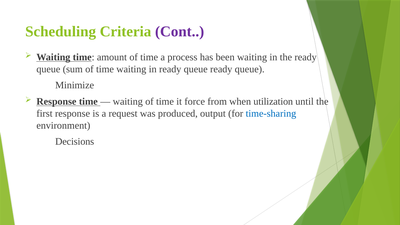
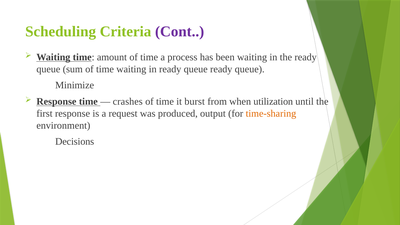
waiting at (128, 101): waiting -> crashes
force: force -> burst
time-sharing colour: blue -> orange
